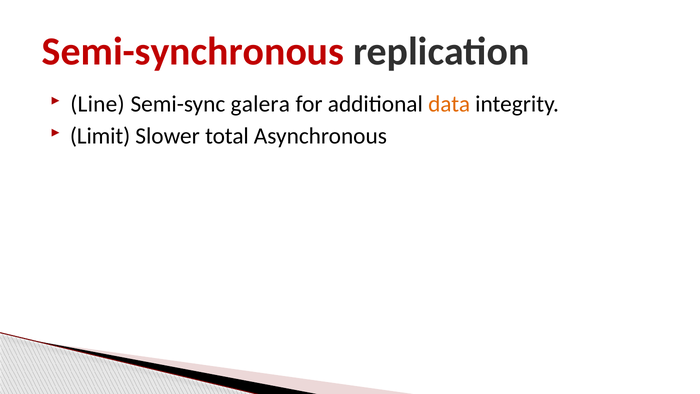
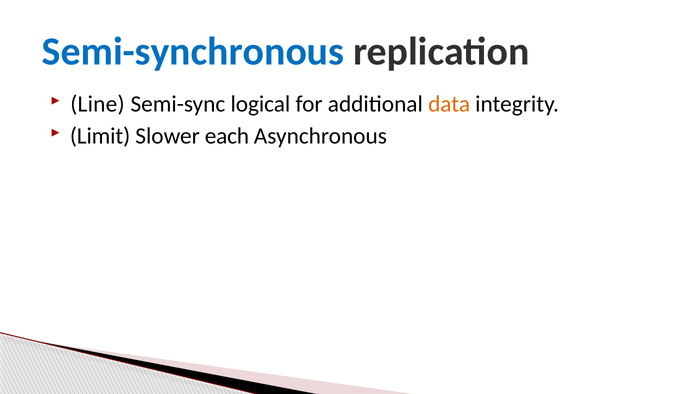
Semi-synchronous colour: red -> blue
galera: galera -> logical
total: total -> each
